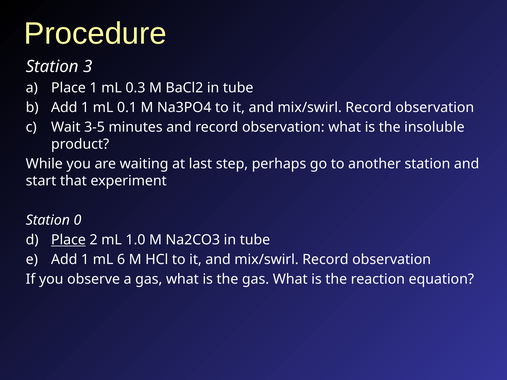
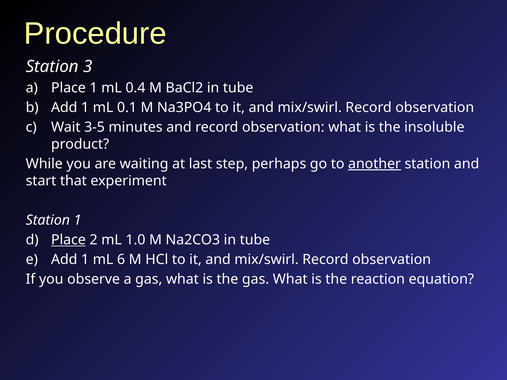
0.3: 0.3 -> 0.4
another underline: none -> present
Station 0: 0 -> 1
